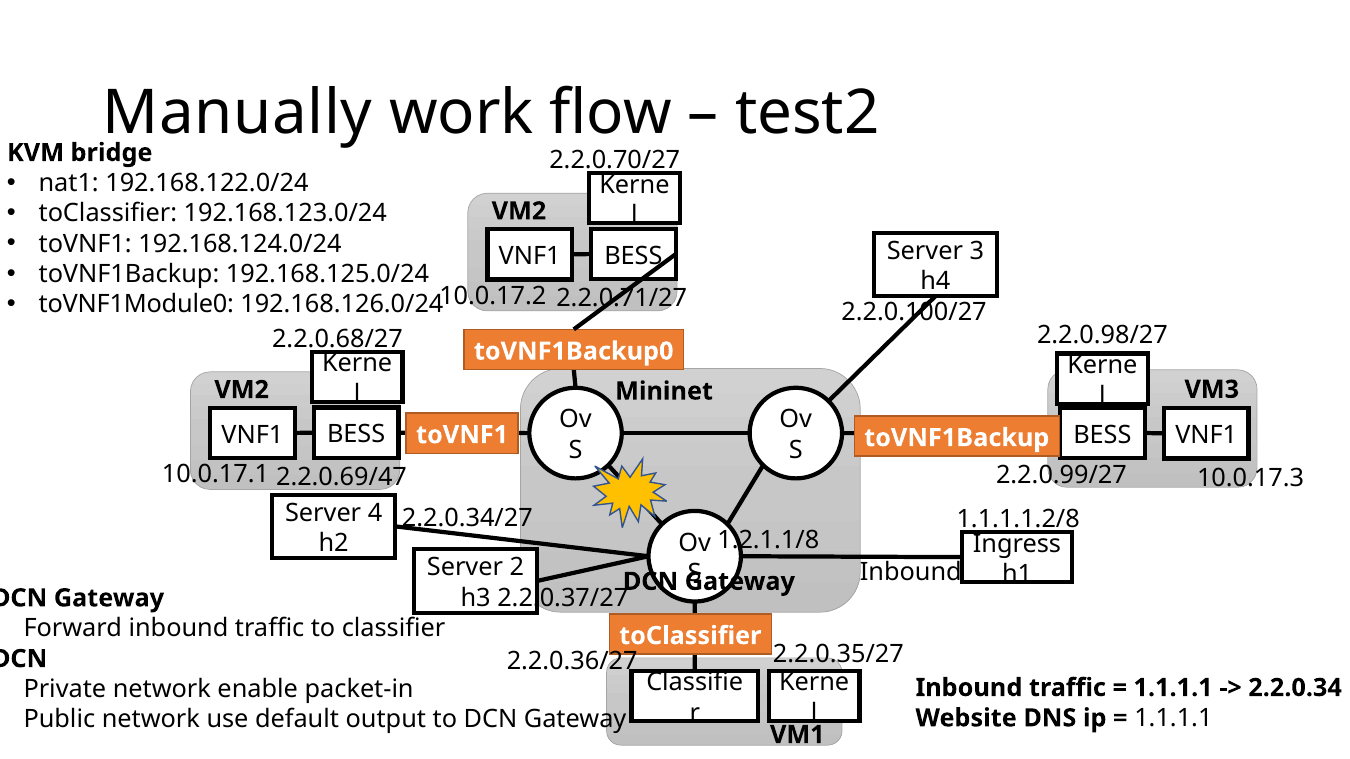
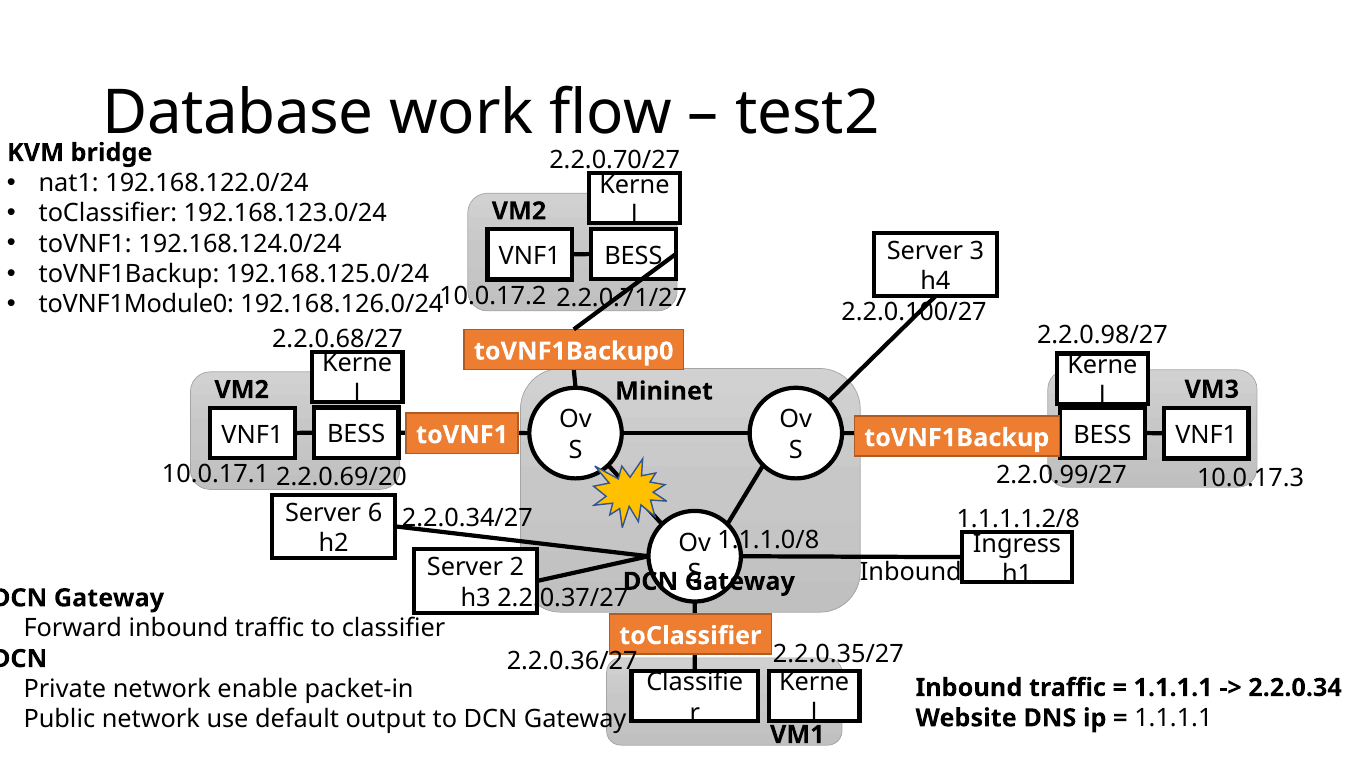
Manually: Manually -> Database
2.2.0.69/47: 2.2.0.69/47 -> 2.2.0.69/20
4: 4 -> 6
1.2.1.1/8: 1.2.1.1/8 -> 1.1.1.0/8
